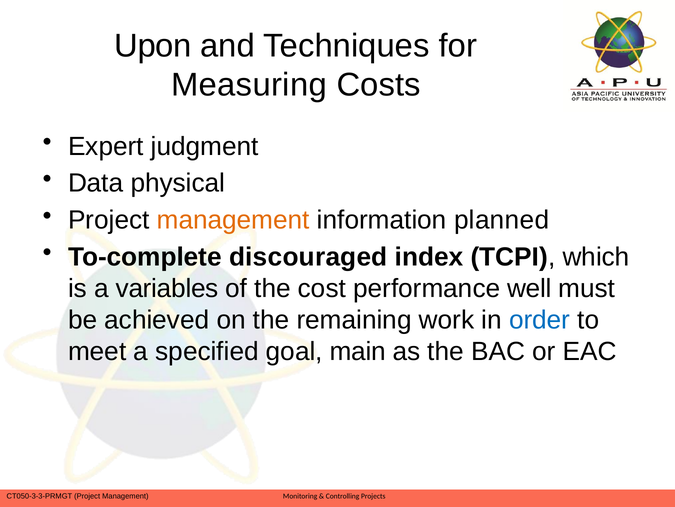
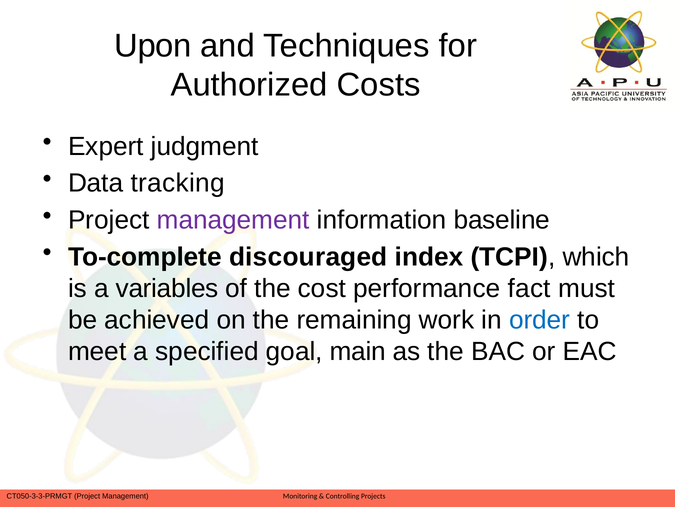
Measuring: Measuring -> Authorized
physical: physical -> tracking
management at (233, 220) colour: orange -> purple
planned: planned -> baseline
well: well -> fact
